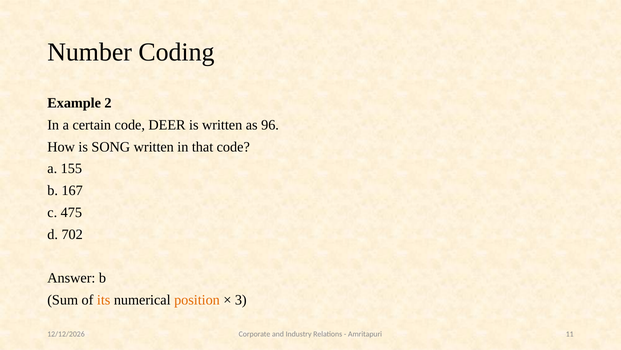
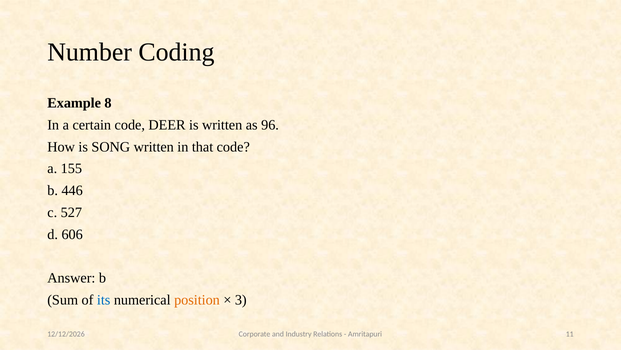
2: 2 -> 8
167: 167 -> 446
475: 475 -> 527
702: 702 -> 606
its colour: orange -> blue
